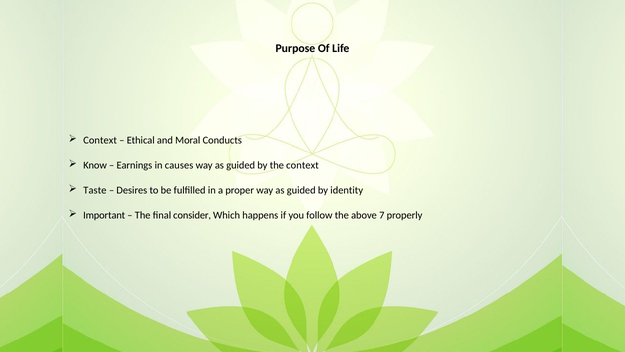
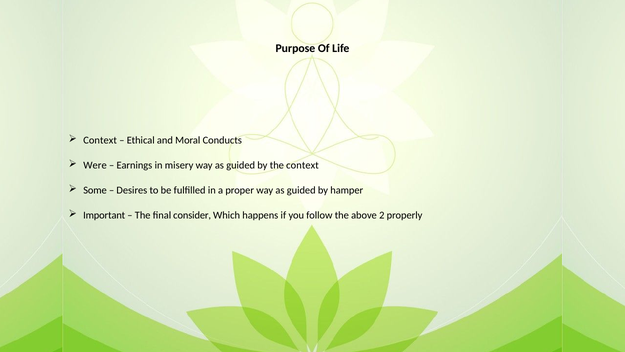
Know: Know -> Were
causes: causes -> misery
Taste: Taste -> Some
identity: identity -> hamper
7: 7 -> 2
